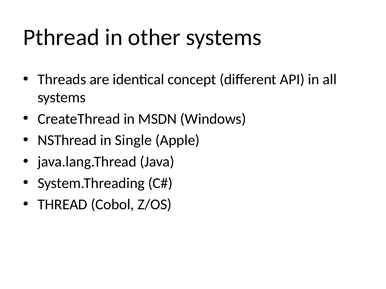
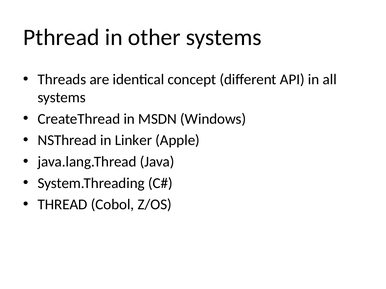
Single: Single -> Linker
